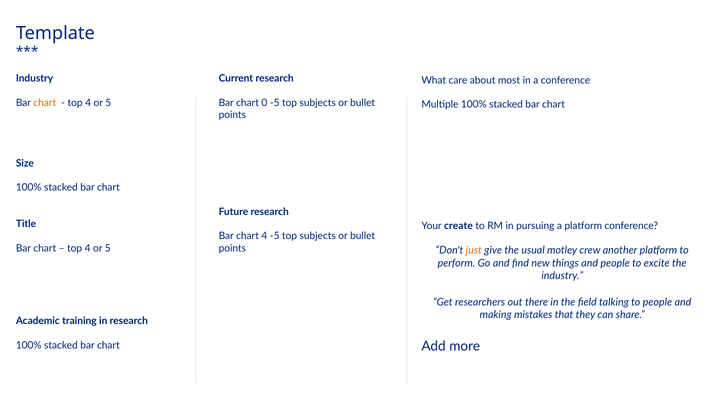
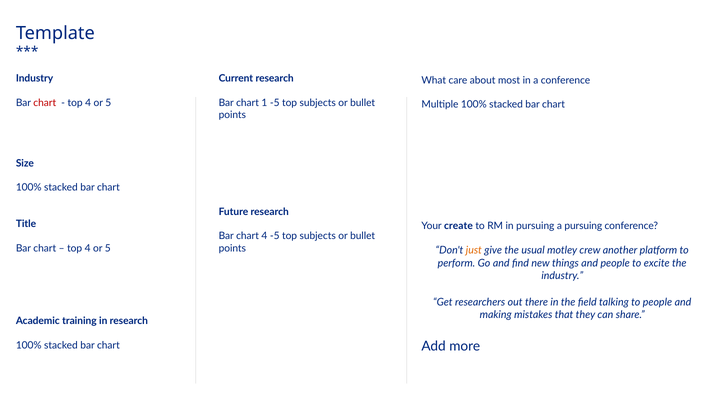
chart at (45, 103) colour: orange -> red
0: 0 -> 1
a platform: platform -> pursuing
